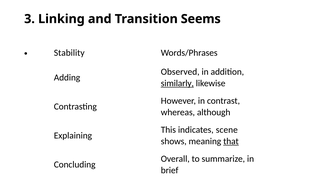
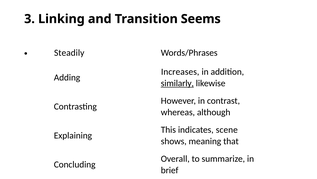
Stability: Stability -> Steadily
Observed: Observed -> Increases
that underline: present -> none
